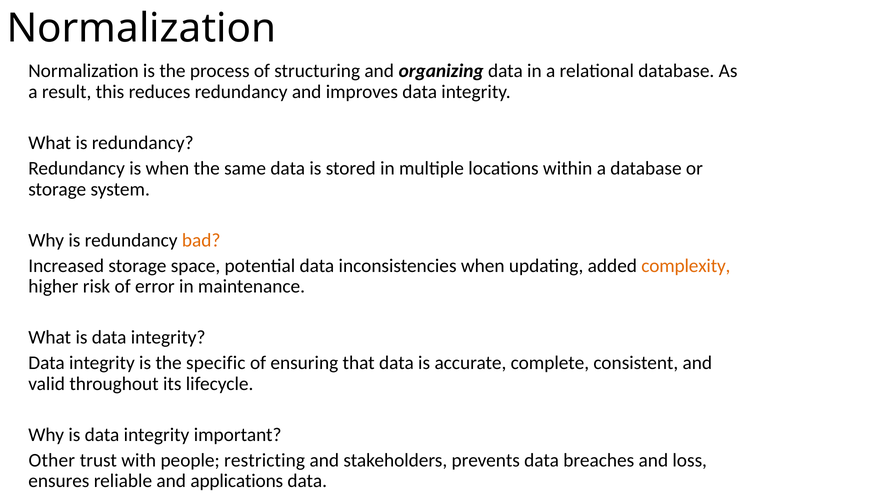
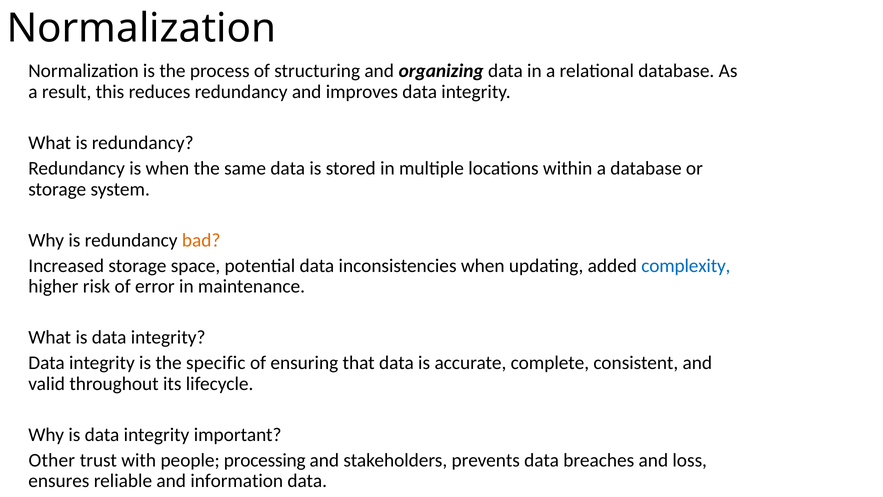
complexity colour: orange -> blue
restricting: restricting -> processing
applications: applications -> information
